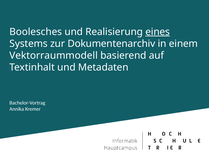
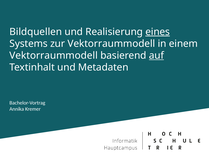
Boolesches: Boolesches -> Bildquellen
zur Dokumentenarchiv: Dokumentenarchiv -> Vektorraummodell
auf underline: none -> present
